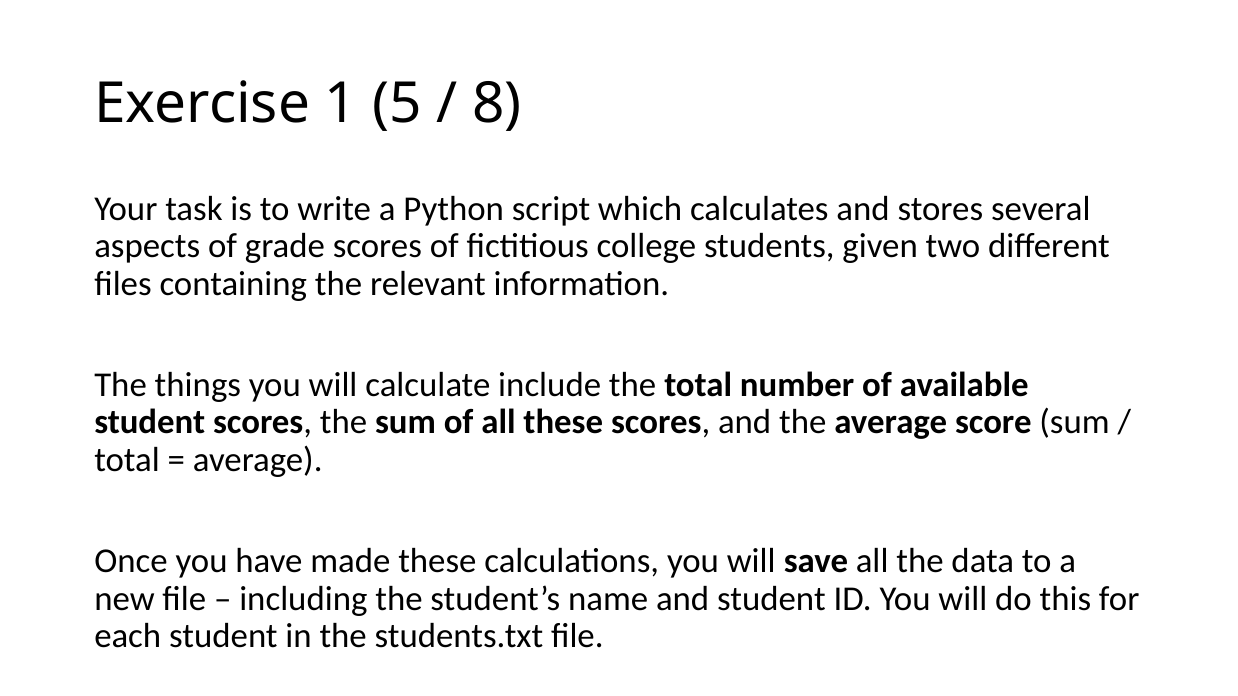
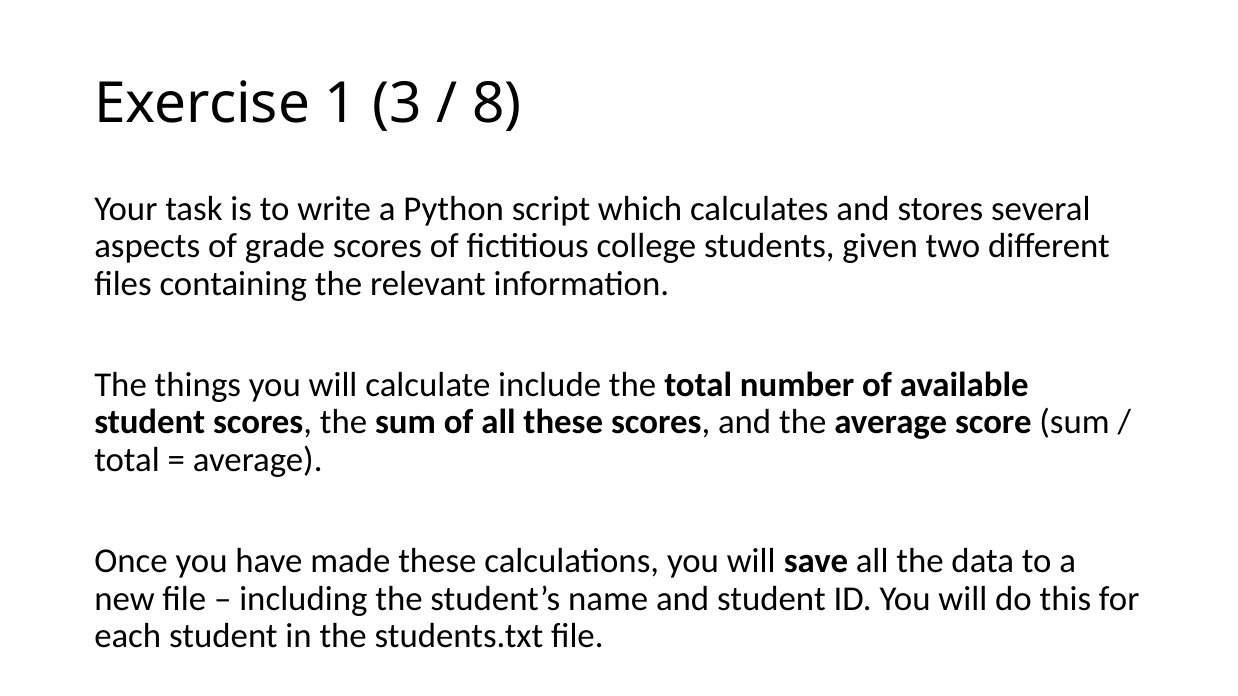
5: 5 -> 3
